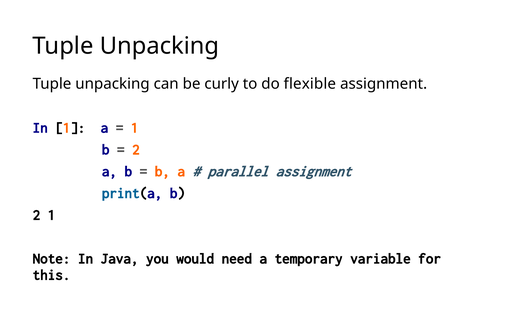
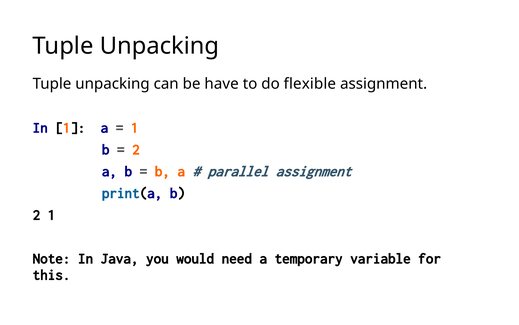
curly: curly -> have
